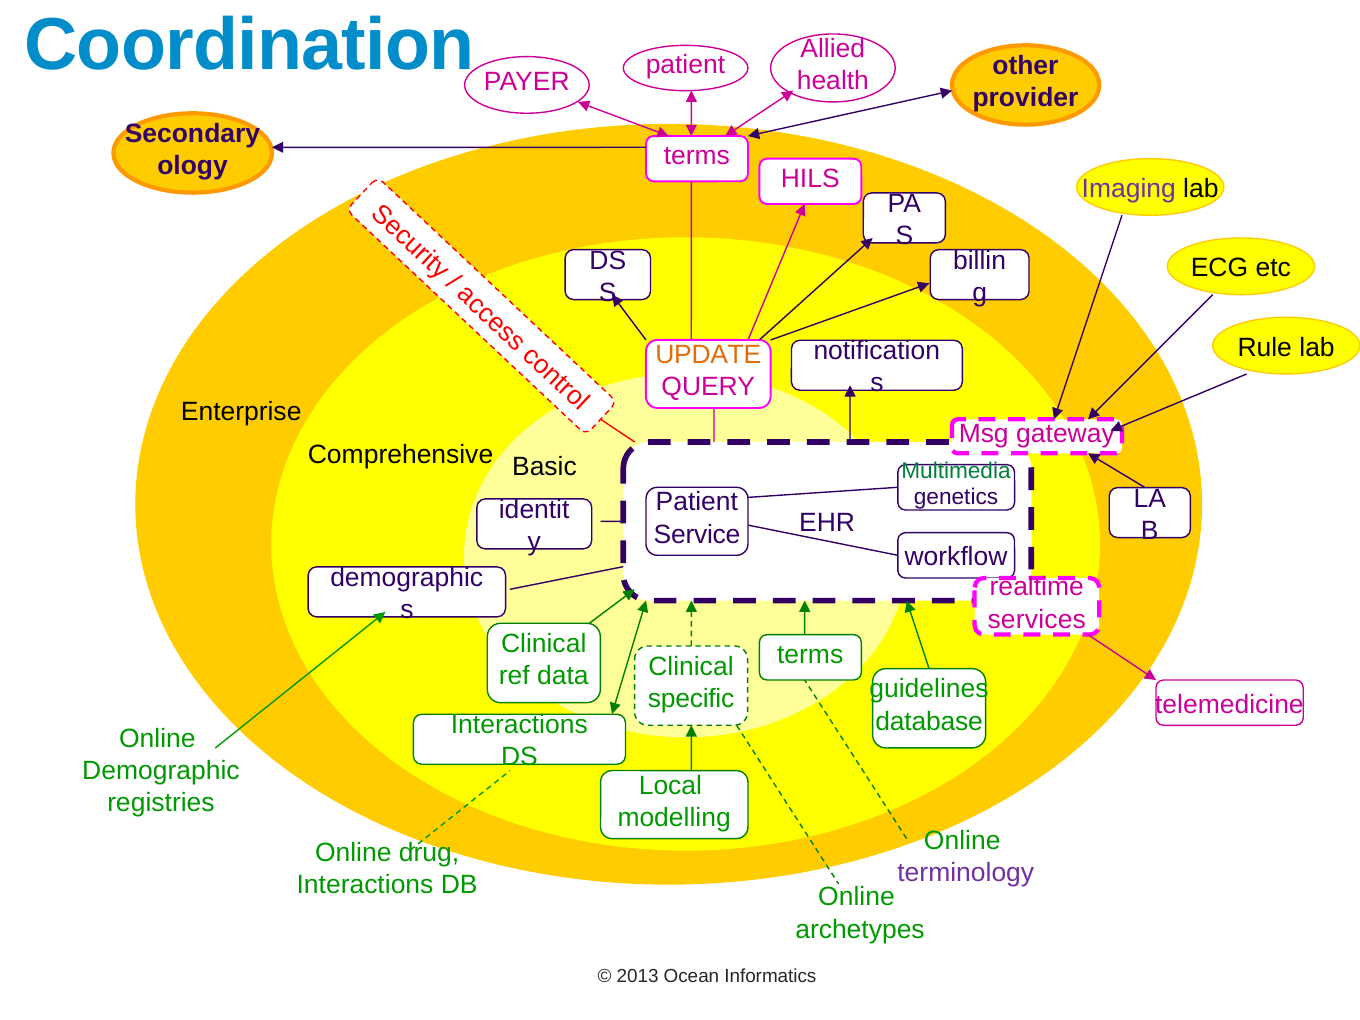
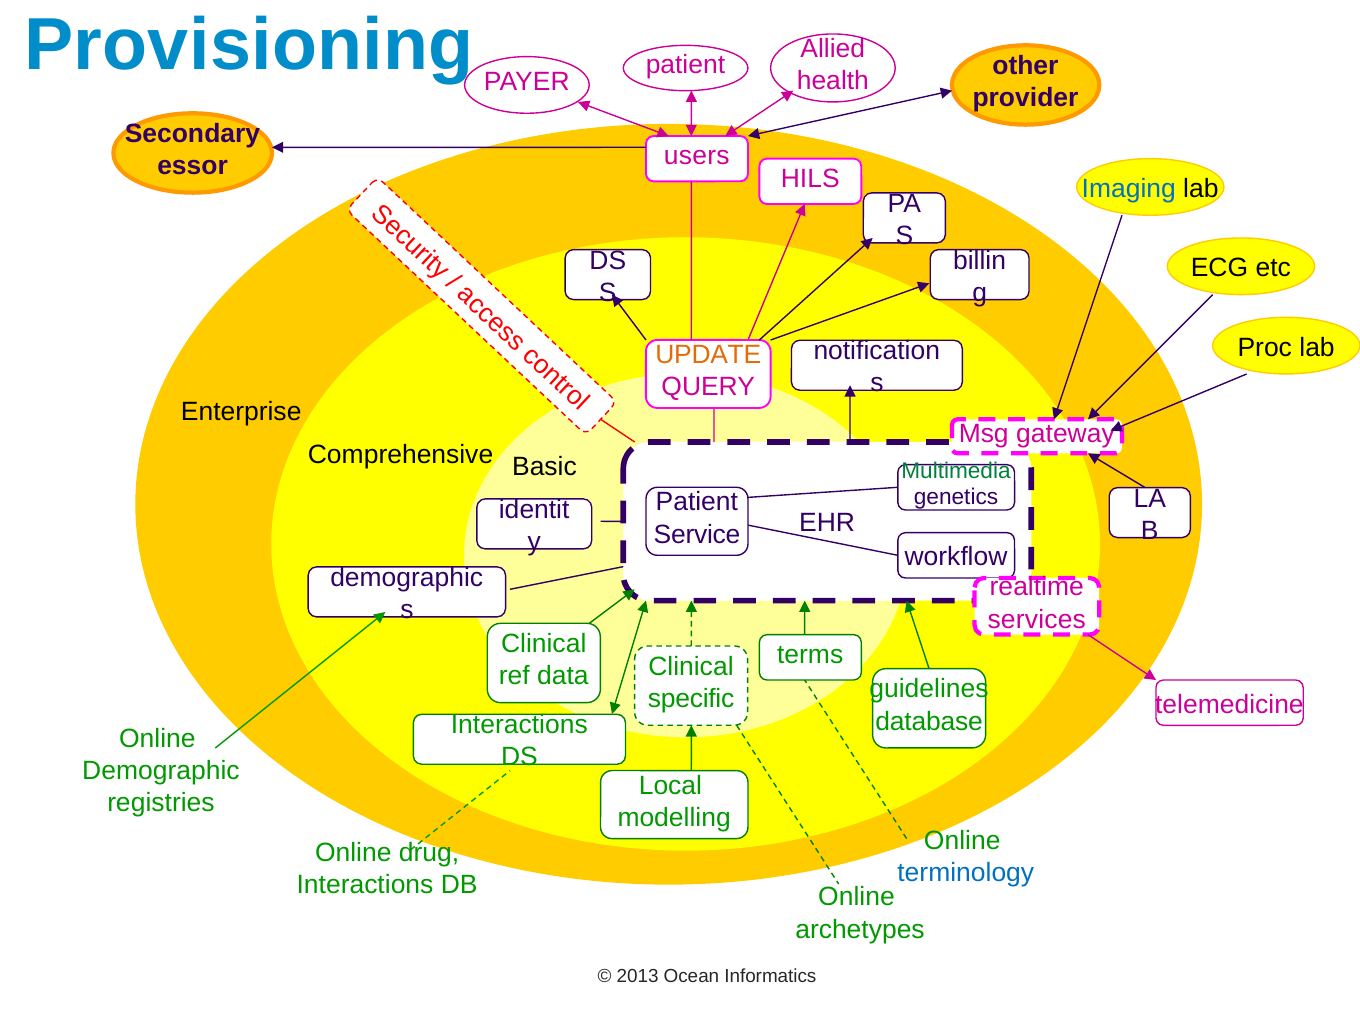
Coordination: Coordination -> Provisioning
terms at (697, 156): terms -> users
ology: ology -> essor
Imaging colour: purple -> blue
Rule: Rule -> Proc
terminology colour: purple -> blue
